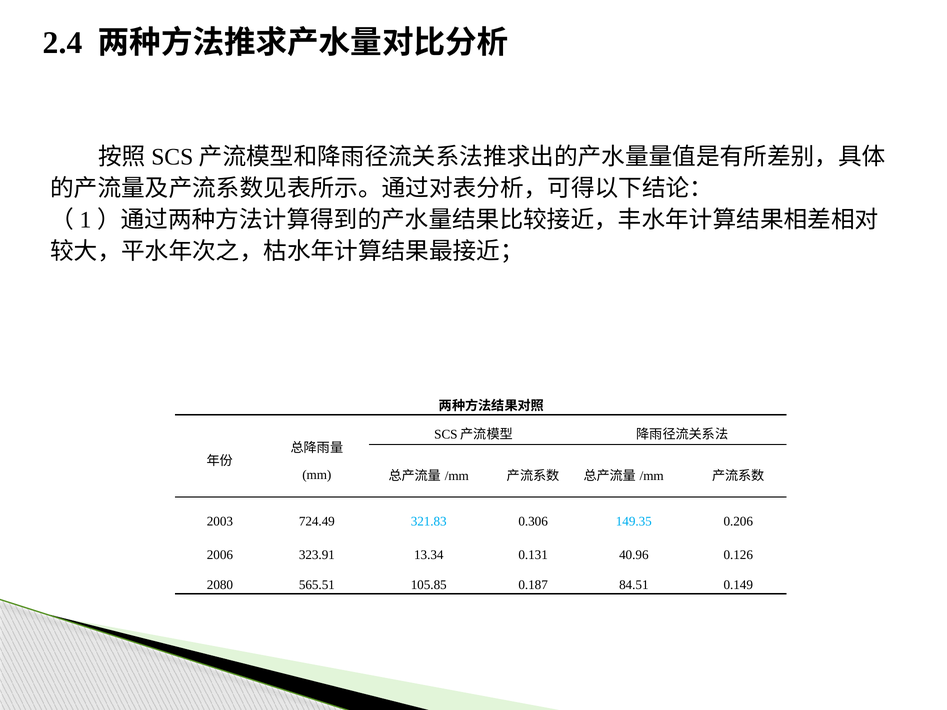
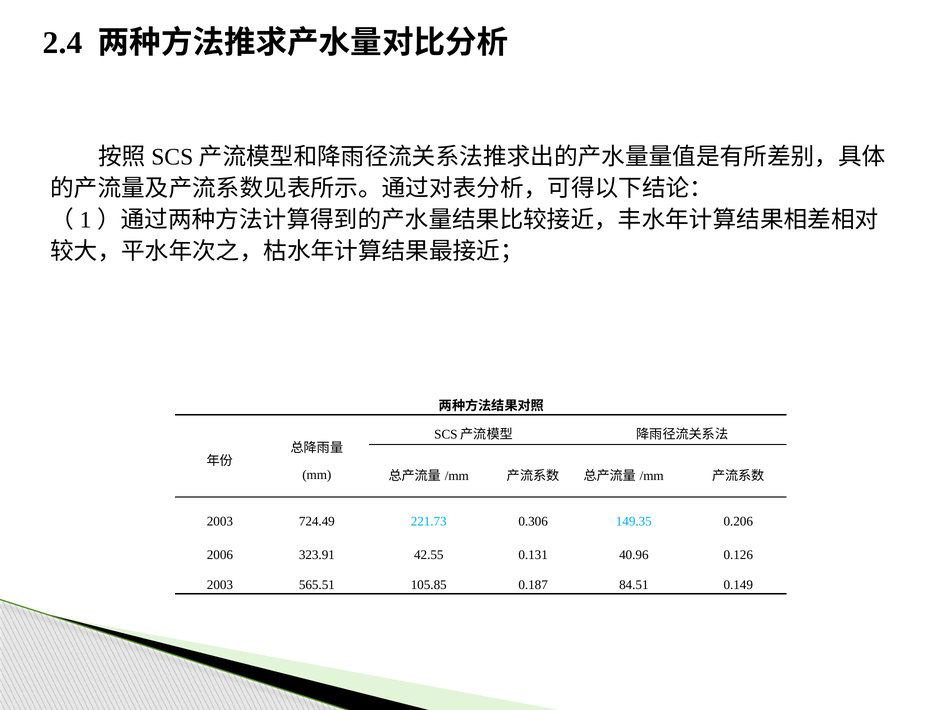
321.83: 321.83 -> 221.73
13.34: 13.34 -> 42.55
2080 at (220, 585): 2080 -> 2003
